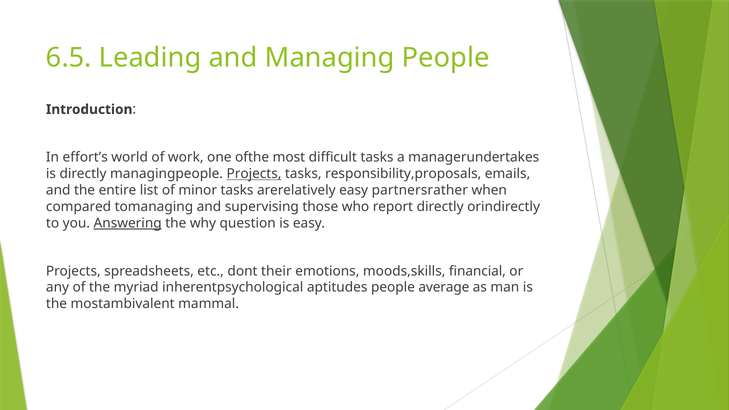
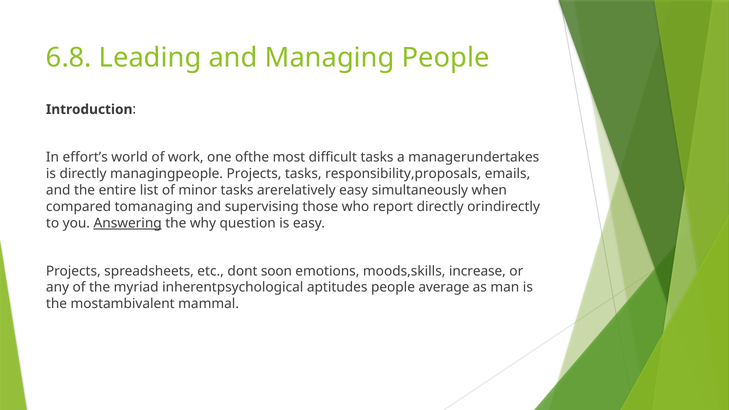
6.5: 6.5 -> 6.8
Projects at (254, 174) underline: present -> none
partnersrather: partnersrather -> simultaneously
their: their -> soon
financial: financial -> increase
